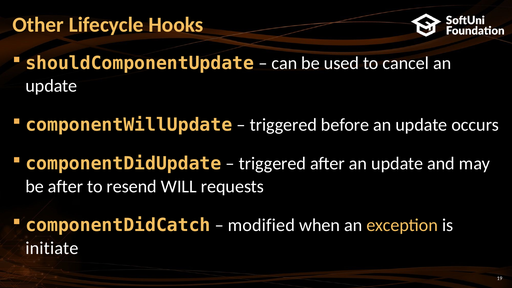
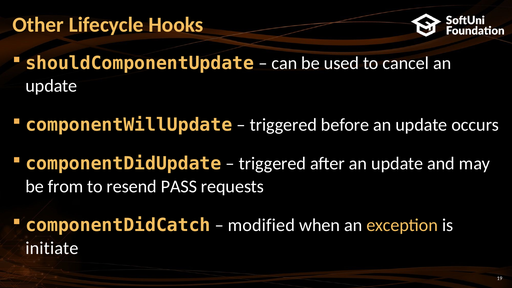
be after: after -> from
WILL: WILL -> PASS
